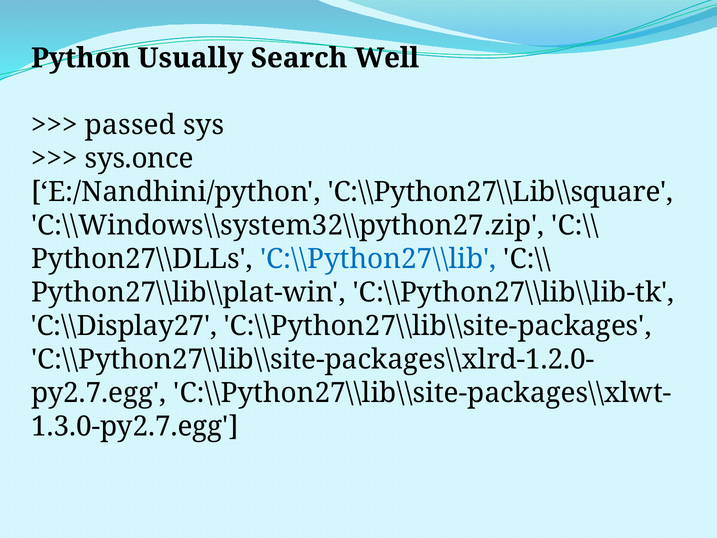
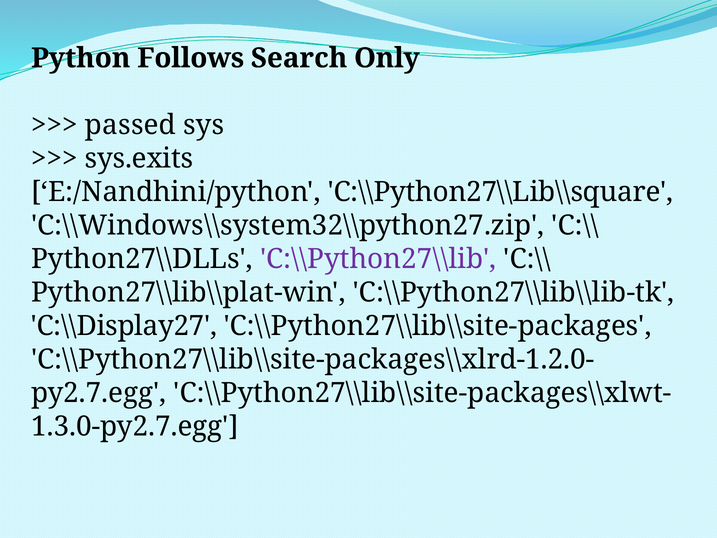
Usually: Usually -> Follows
Well: Well -> Only
sys.once: sys.once -> sys.exits
C:\\Python27\\lib colour: blue -> purple
